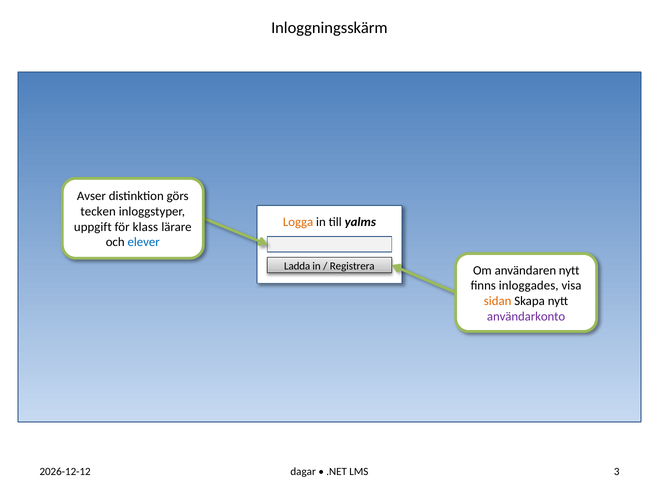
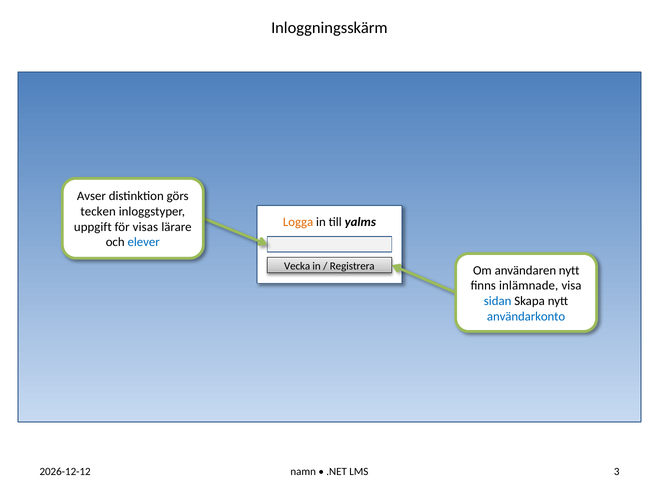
klass: klass -> visas
Ladda: Ladda -> Vecka
inloggades: inloggades -> inlämnade
sidan colour: orange -> blue
användarkonto colour: purple -> blue
dagar: dagar -> namn
